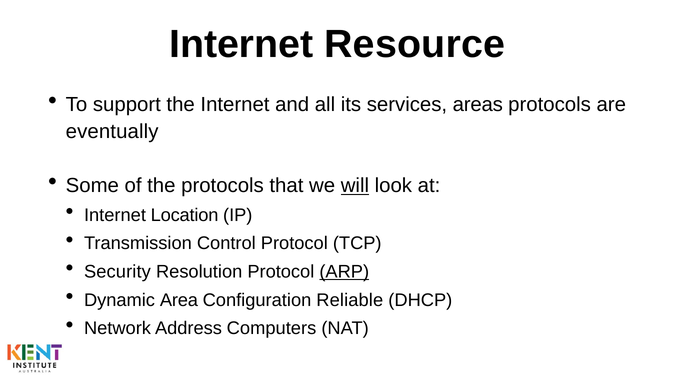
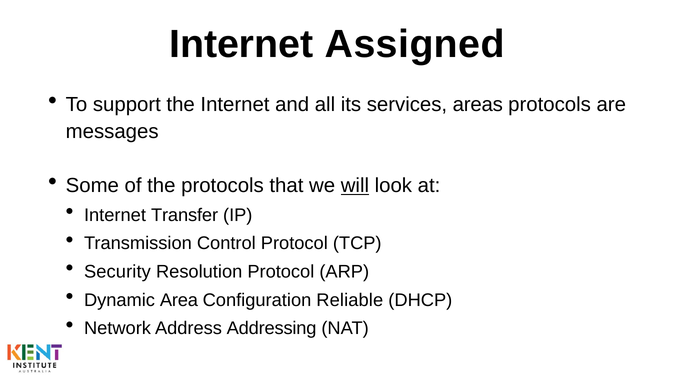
Resource: Resource -> Assigned
eventually: eventually -> messages
Location: Location -> Transfer
ARP underline: present -> none
Computers: Computers -> Addressing
